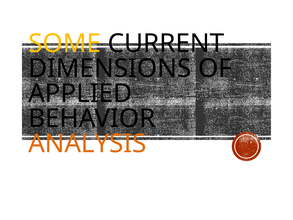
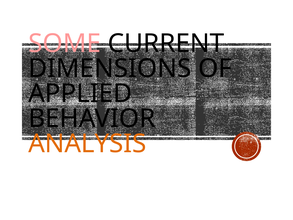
SOME colour: yellow -> pink
